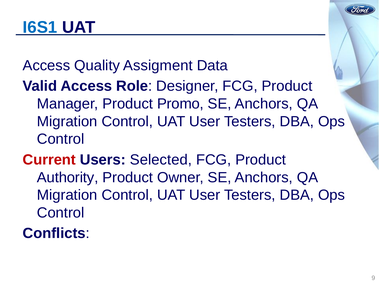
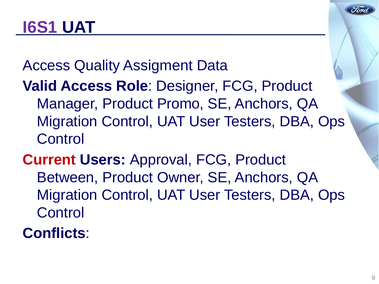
I6S1 colour: blue -> purple
Selected: Selected -> Approval
Authority: Authority -> Between
